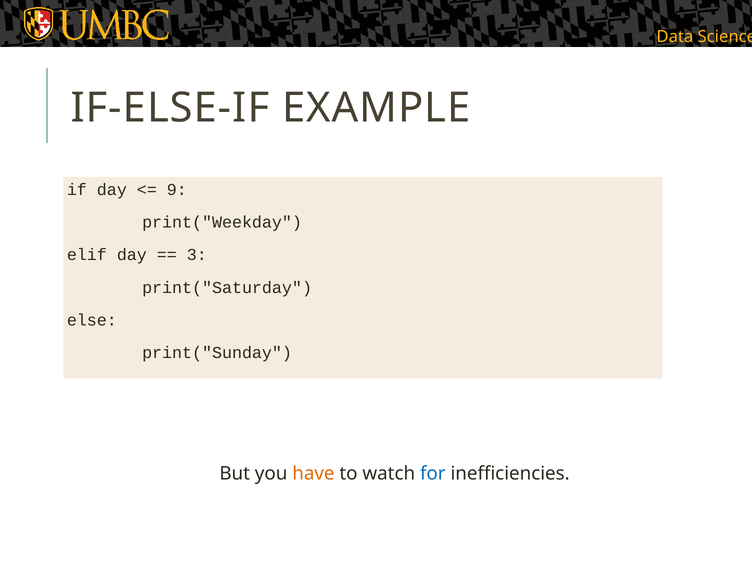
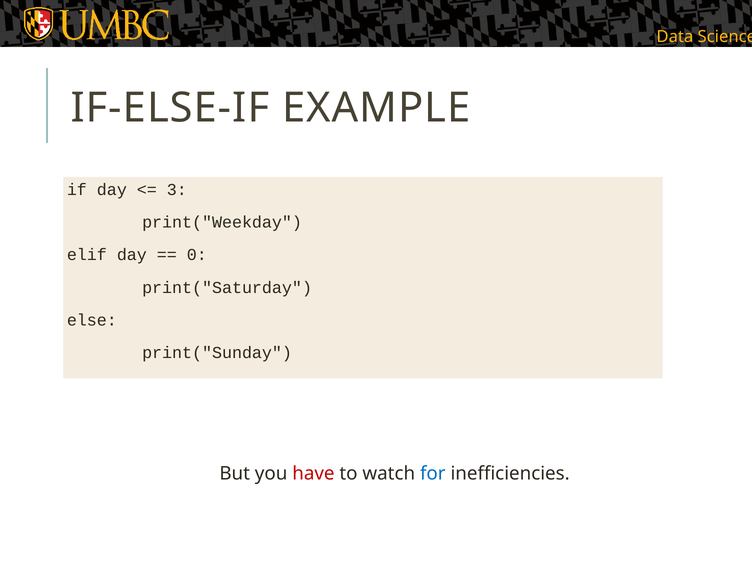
9: 9 -> 3
3: 3 -> 0
have colour: orange -> red
